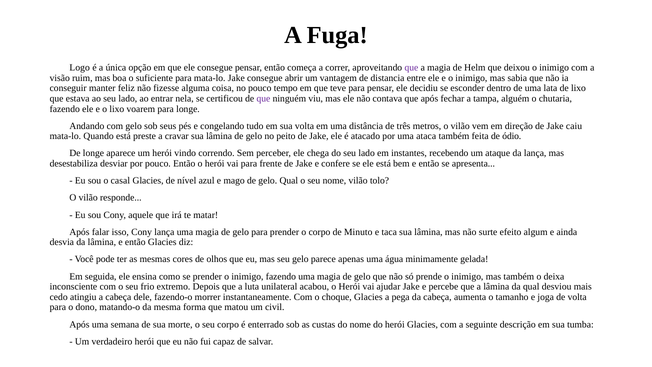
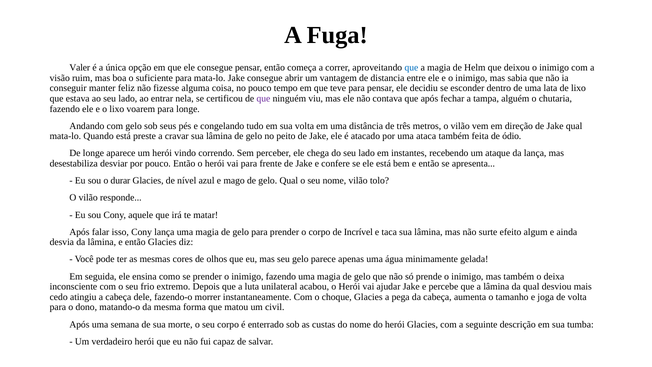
Logo: Logo -> Valer
que at (411, 68) colour: purple -> blue
Jake caiu: caiu -> qual
casal: casal -> durar
Minuto: Minuto -> Incrível
